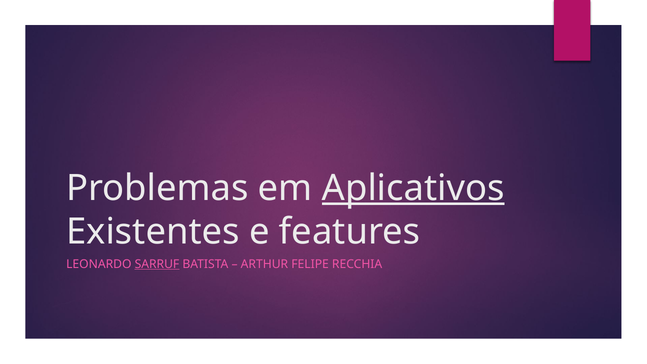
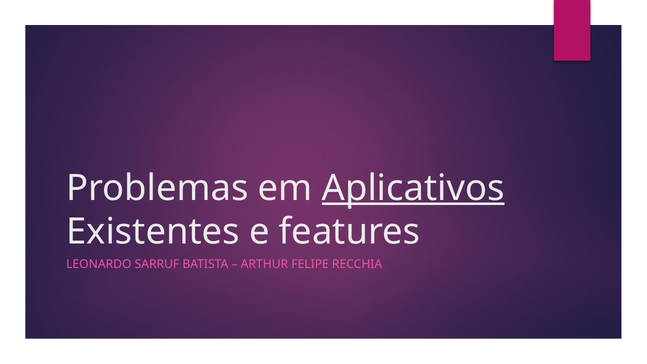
SARRUF underline: present -> none
